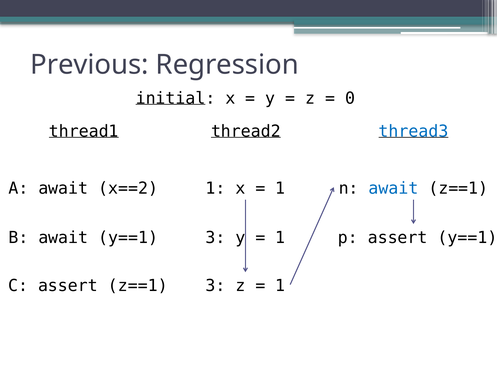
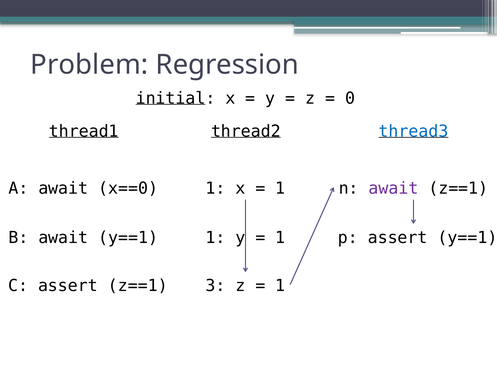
Previous: Previous -> Problem
x==2: x==2 -> x==0
await at (393, 188) colour: blue -> purple
3 at (215, 237): 3 -> 1
